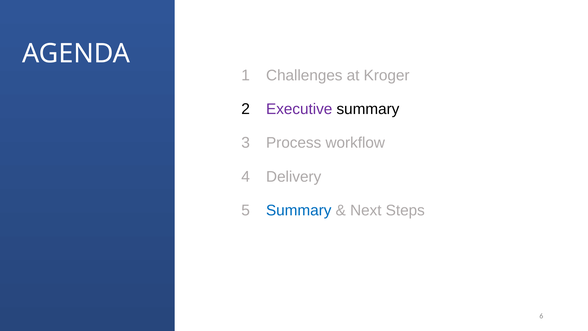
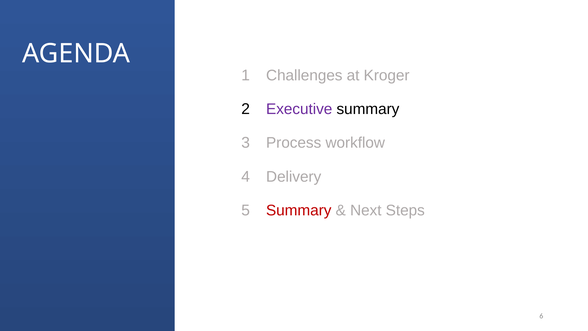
Summary at (299, 210) colour: blue -> red
